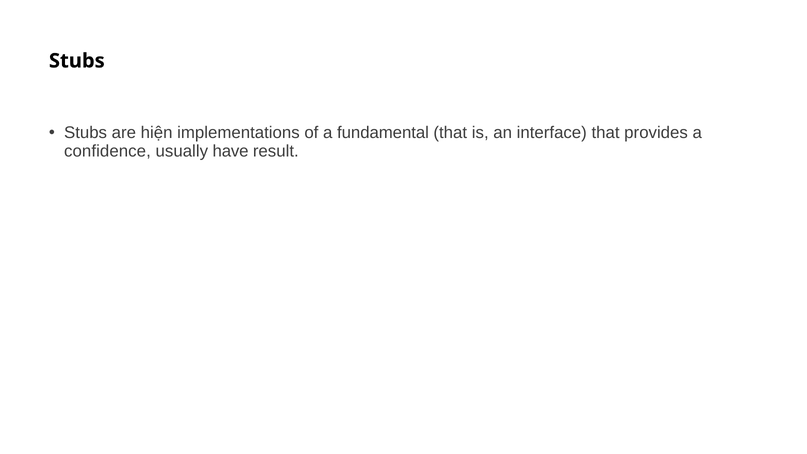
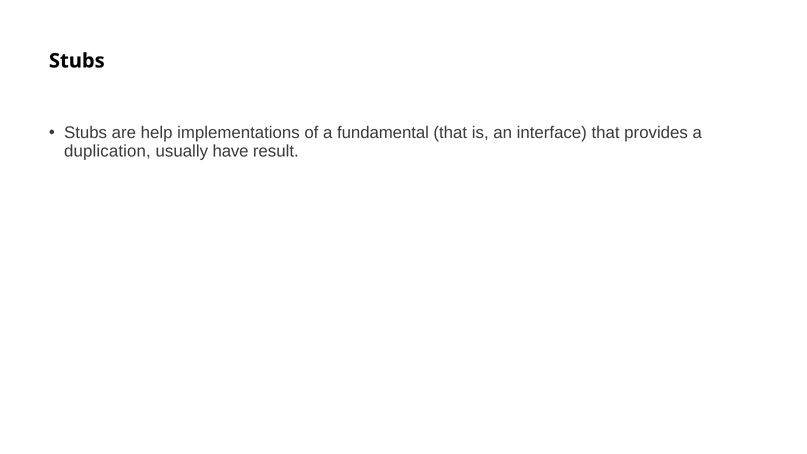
hiện: hiện -> help
confidence: confidence -> duplication
